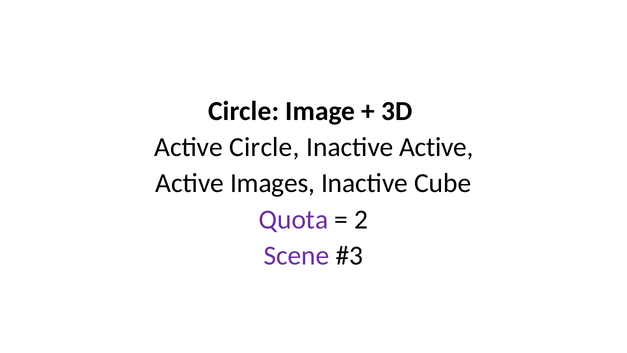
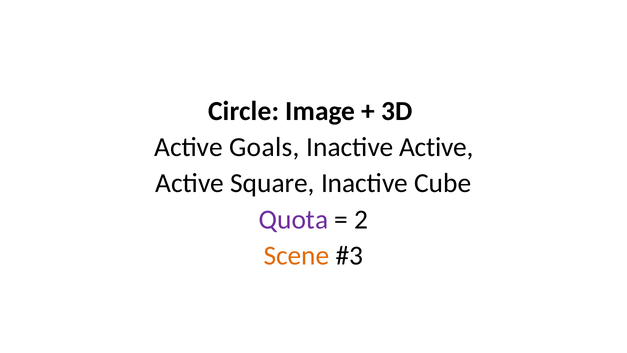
Active Circle: Circle -> Goals
Images: Images -> Square
Scene colour: purple -> orange
